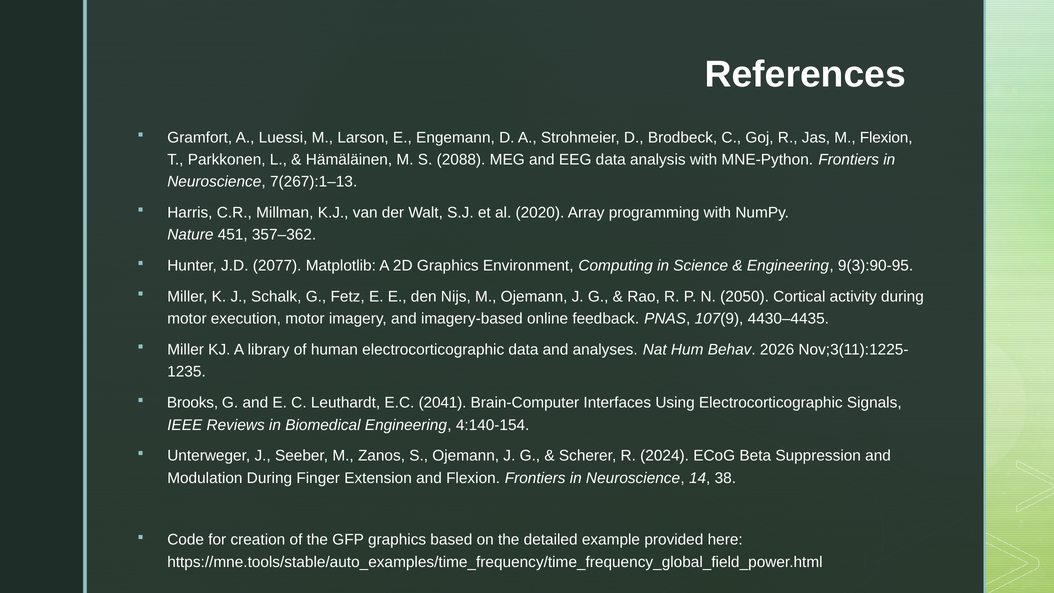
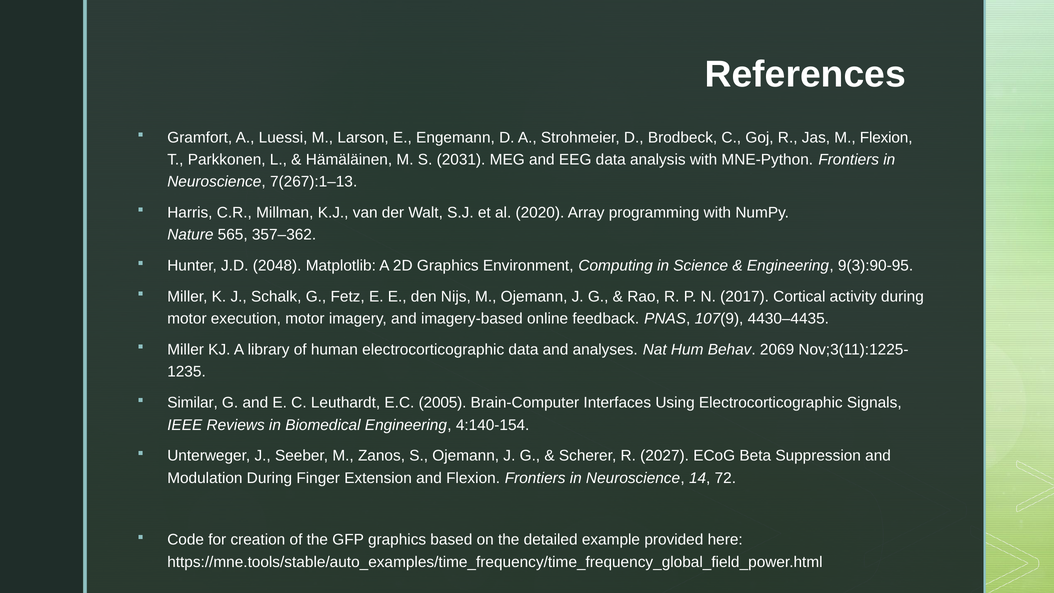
2088: 2088 -> 2031
451: 451 -> 565
2077: 2077 -> 2048
2050: 2050 -> 2017
2026: 2026 -> 2069
Brooks: Brooks -> Similar
2041: 2041 -> 2005
2024: 2024 -> 2027
38: 38 -> 72
